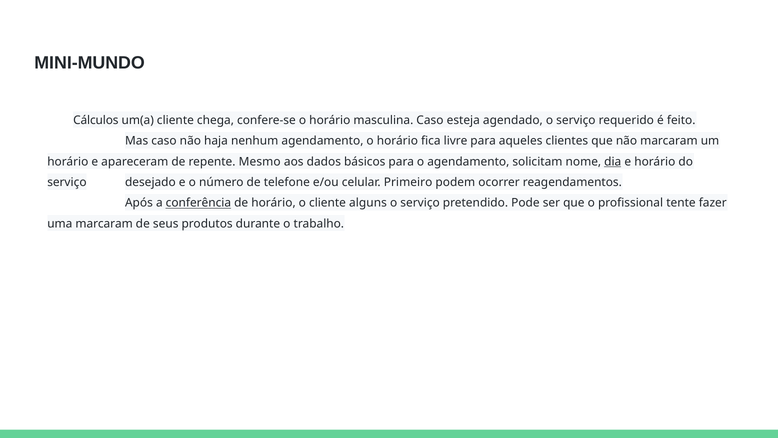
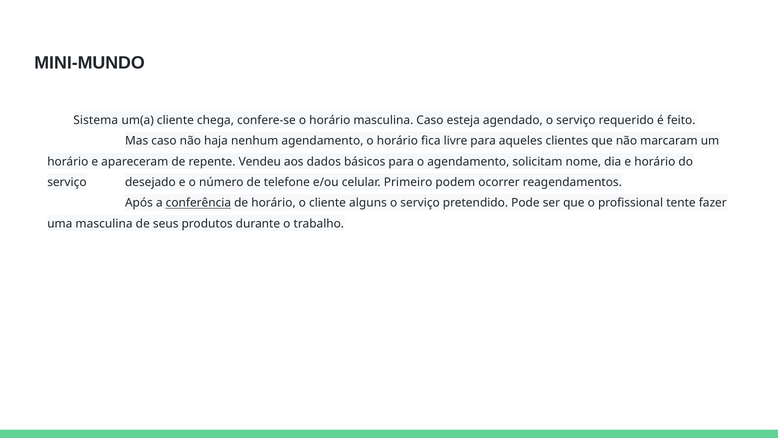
Cálculos: Cálculos -> Sistema
Mesmo: Mesmo -> Vendeu
dia underline: present -> none
uma marcaram: marcaram -> masculina
